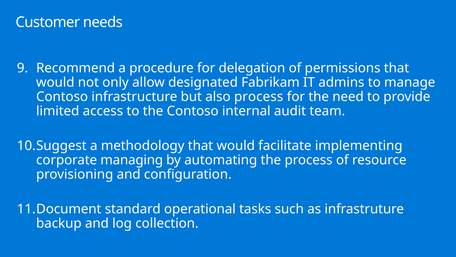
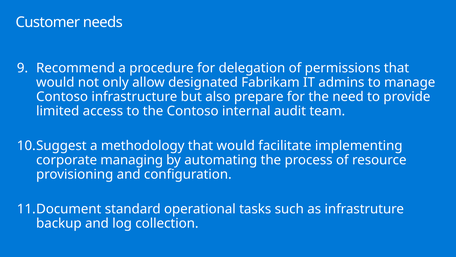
also process: process -> prepare
